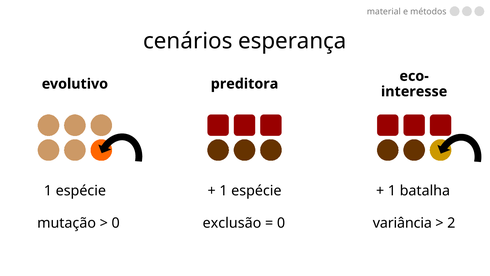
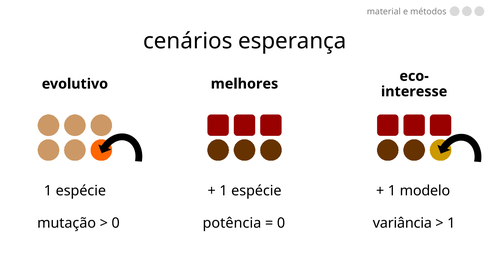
preditora: preditora -> melhores
batalha: batalha -> modelo
exclusão: exclusão -> potência
2 at (451, 223): 2 -> 1
